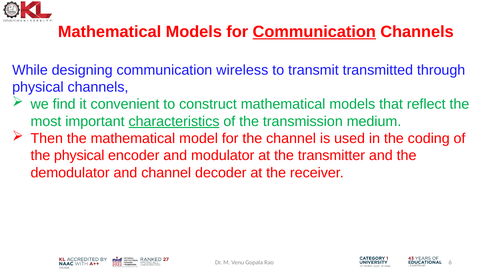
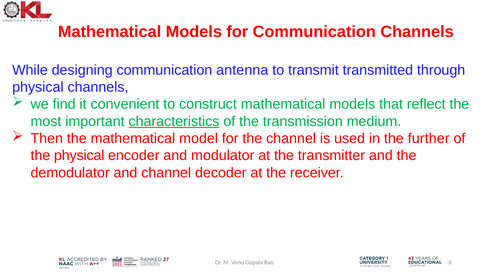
Communication at (314, 32) underline: present -> none
wireless: wireless -> antenna
coding: coding -> further
